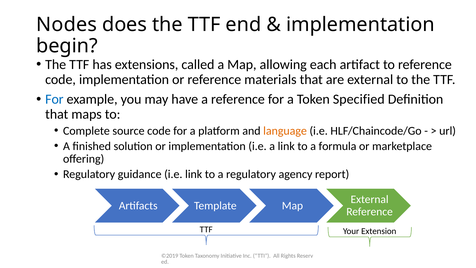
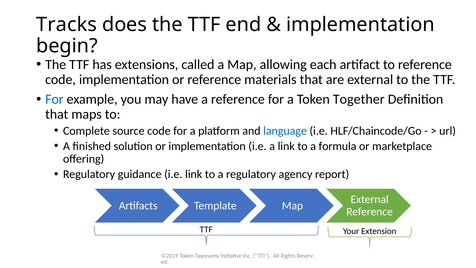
Nodes: Nodes -> Tracks
Specified: Specified -> Together
language colour: orange -> blue
